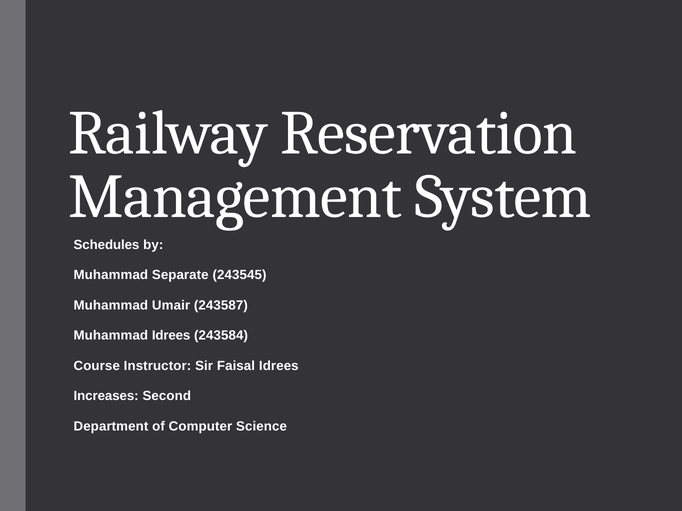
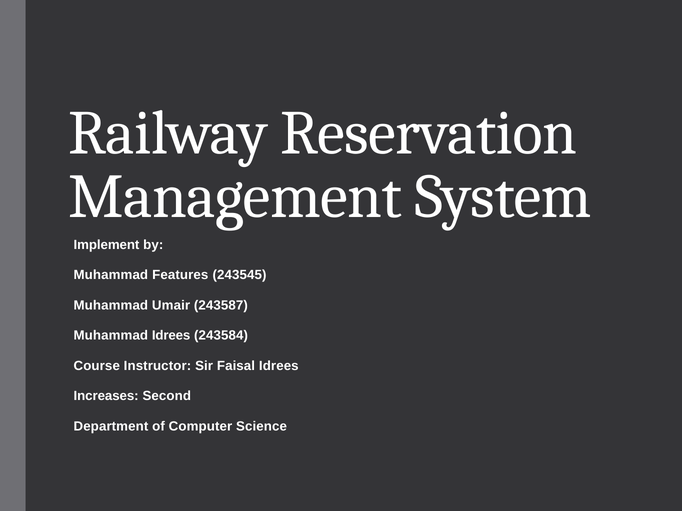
Schedules: Schedules -> Implement
Separate: Separate -> Features
